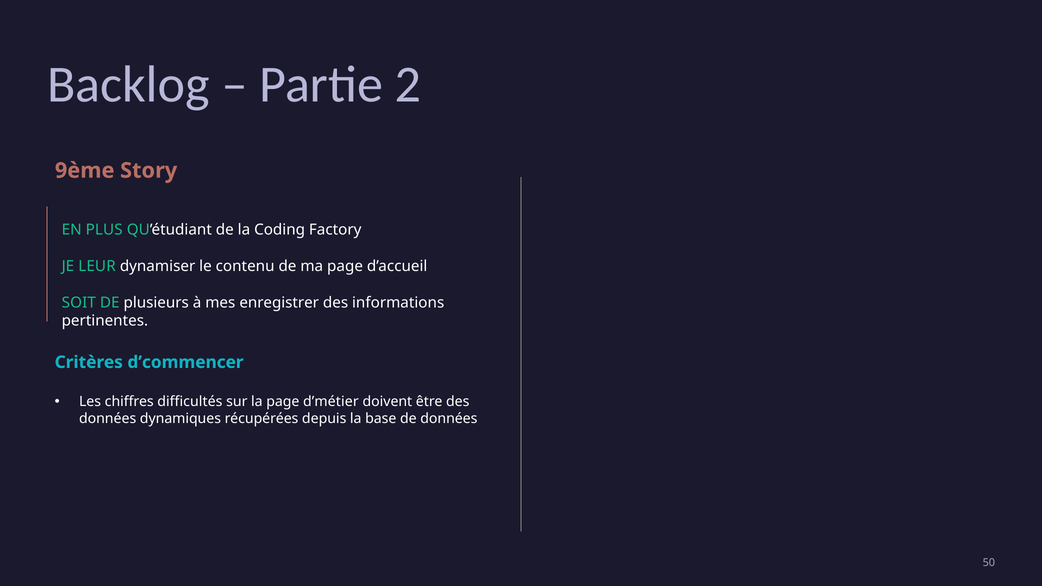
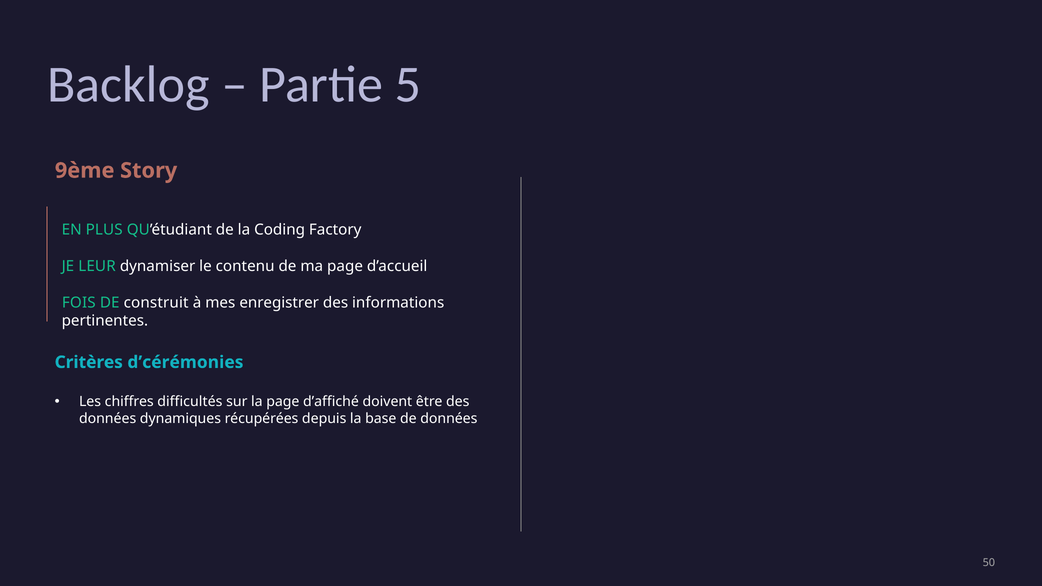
2: 2 -> 5
SOIT: SOIT -> FOIS
plusieurs: plusieurs -> construit
d’commencer: d’commencer -> d’cérémonies
d’métier: d’métier -> d’affiché
